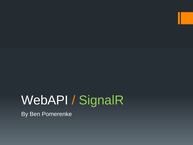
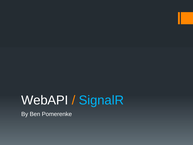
SignalR colour: light green -> light blue
